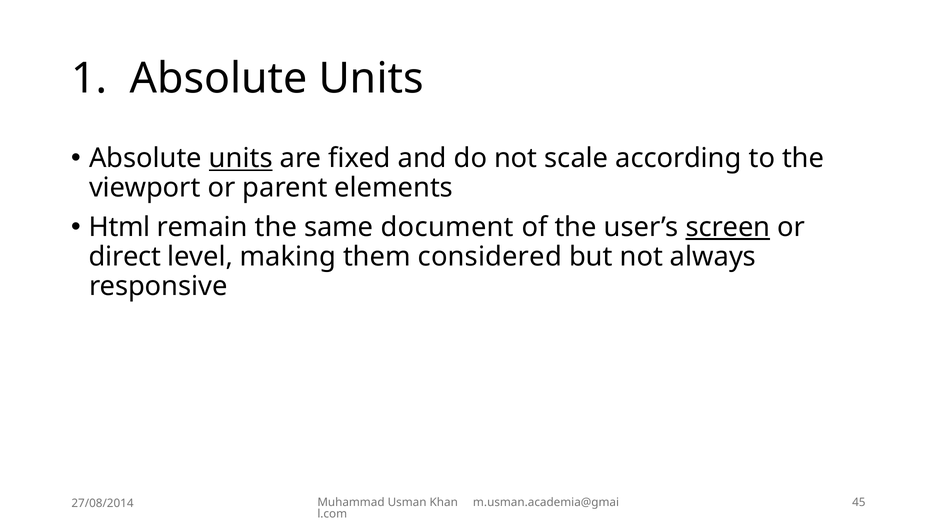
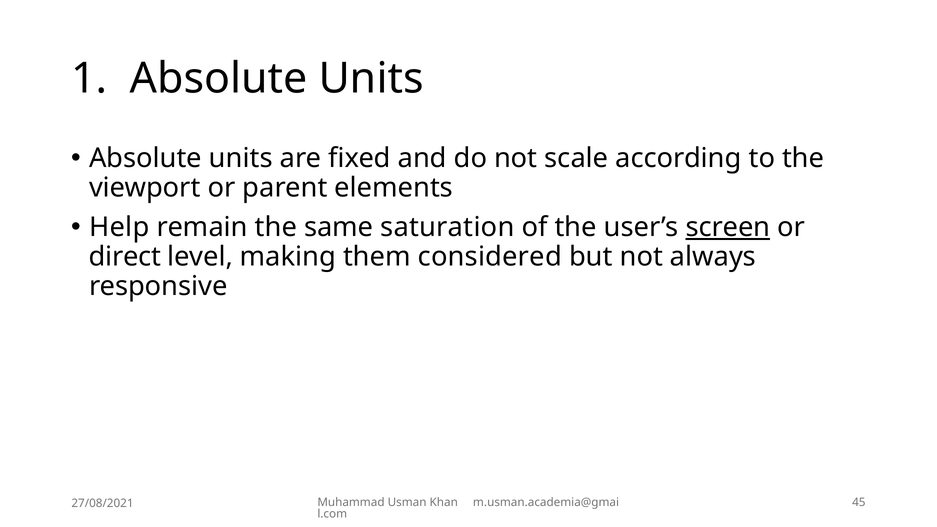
units at (241, 158) underline: present -> none
Html: Html -> Help
document: document -> saturation
27/08/2014: 27/08/2014 -> 27/08/2021
